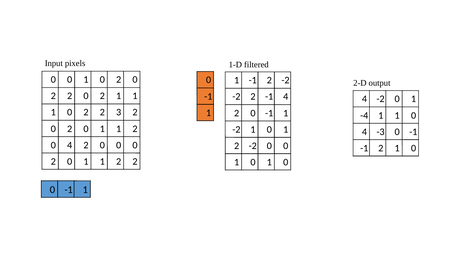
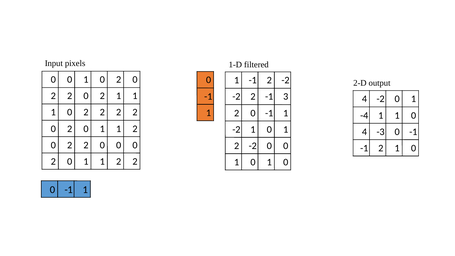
4 at (286, 97): 4 -> 3
0 2 2 3: 3 -> 2
4 at (70, 145): 4 -> 2
